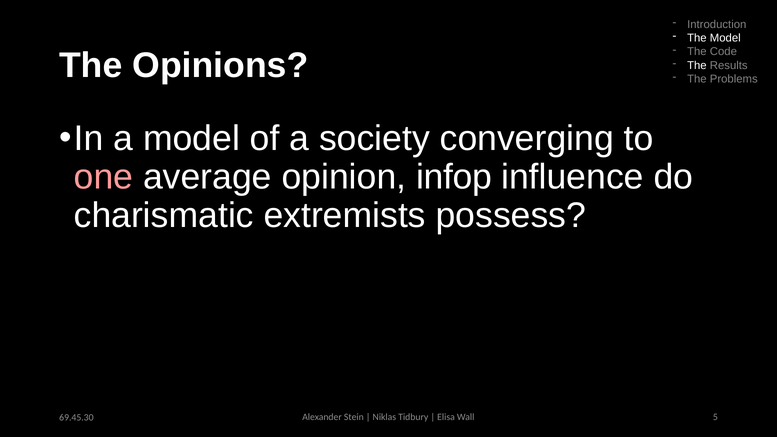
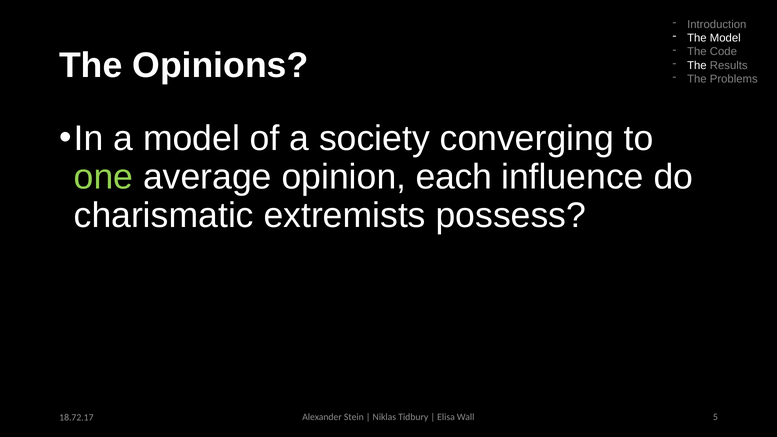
one colour: pink -> light green
infop: infop -> each
69.45.30: 69.45.30 -> 18.72.17
